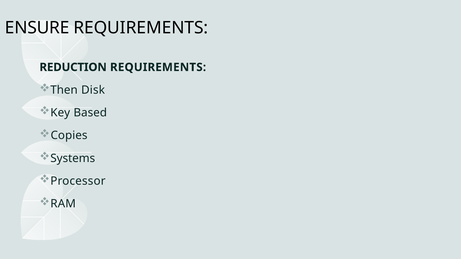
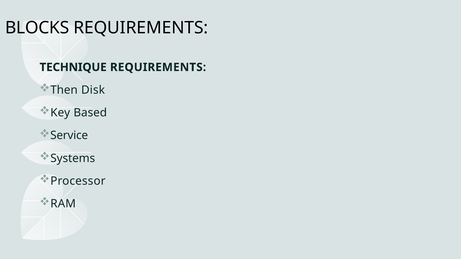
ENSURE: ENSURE -> BLOCKS
REDUCTION: REDUCTION -> TECHNIQUE
Copies: Copies -> Service
